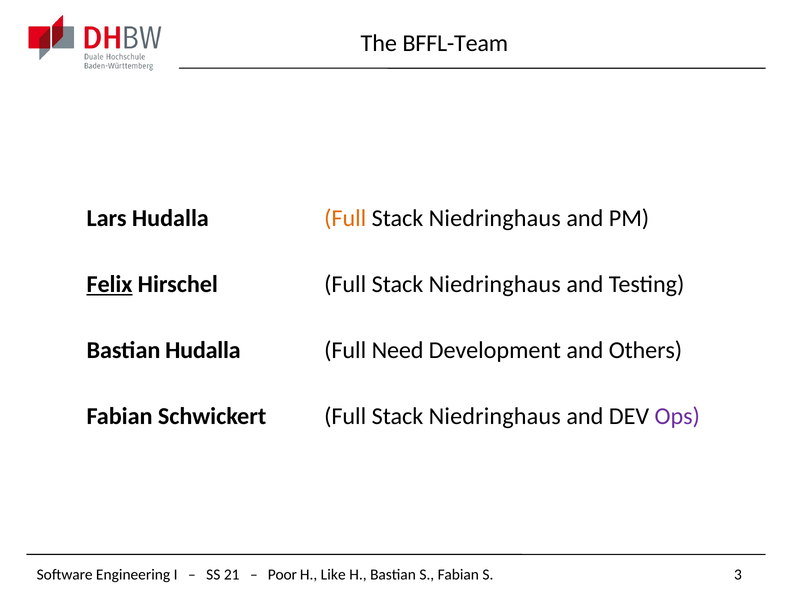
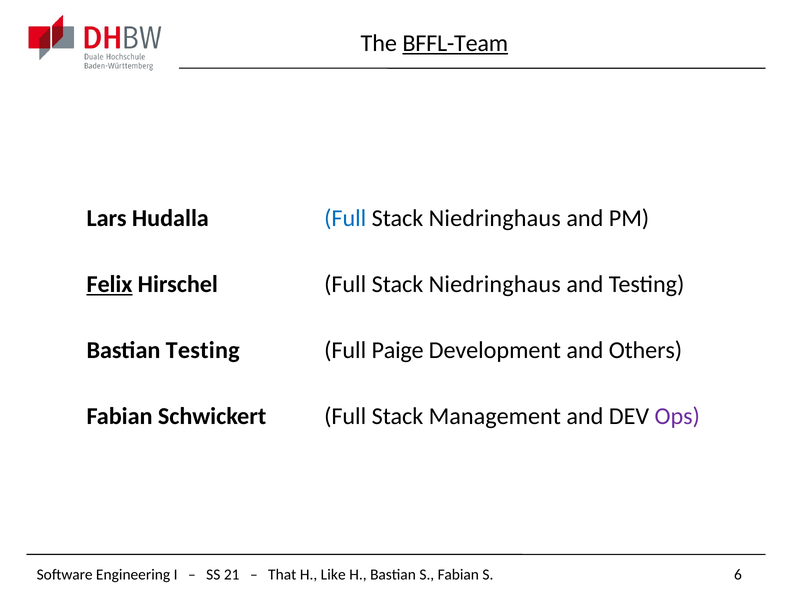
BFFL-Team underline: none -> present
Full at (345, 218) colour: orange -> blue
Bastian Hudalla: Hudalla -> Testing
Need: Need -> Paige
Schwickert Full Stack Niedringhaus: Niedringhaus -> Management
Poor: Poor -> That
3: 3 -> 6
